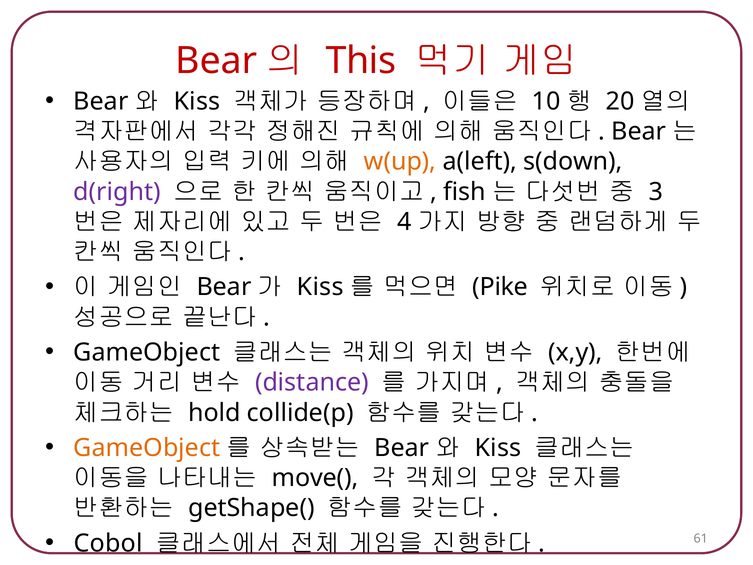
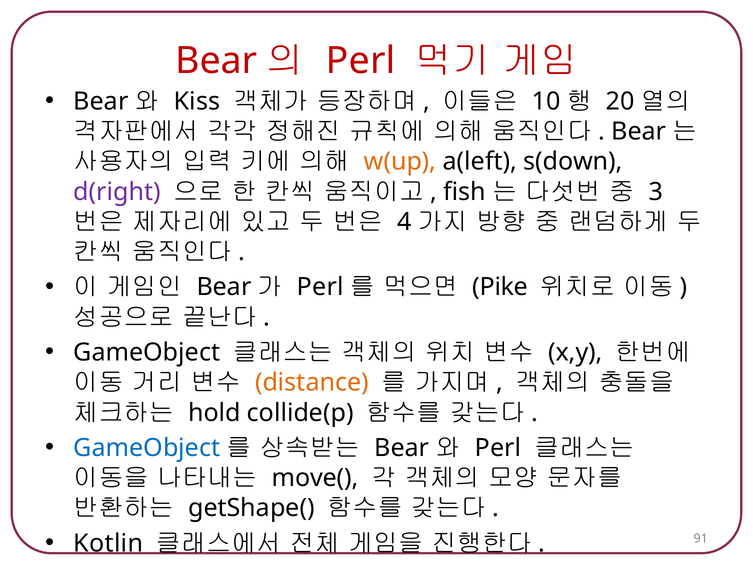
This at (361, 61): This -> Perl
Kiss at (320, 287): Kiss -> Perl
distance colour: purple -> orange
GameObject at (147, 448) colour: orange -> blue
Kiss at (498, 448): Kiss -> Perl
Cobol: Cobol -> Kotlin
61: 61 -> 91
